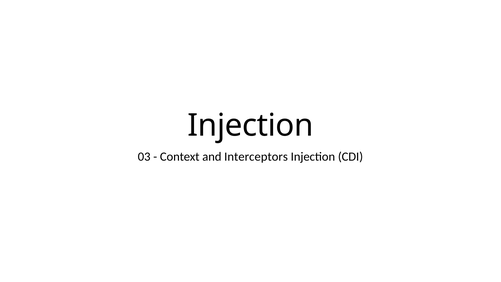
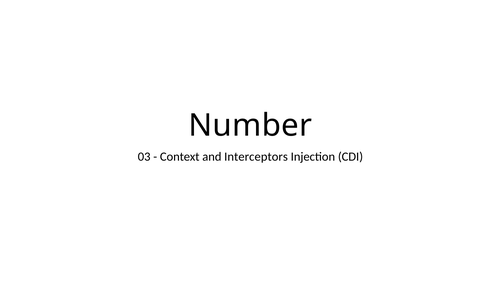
Injection at (251, 125): Injection -> Number
